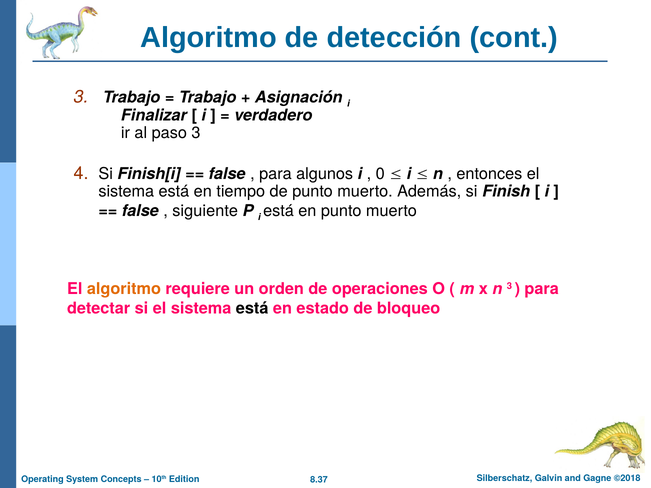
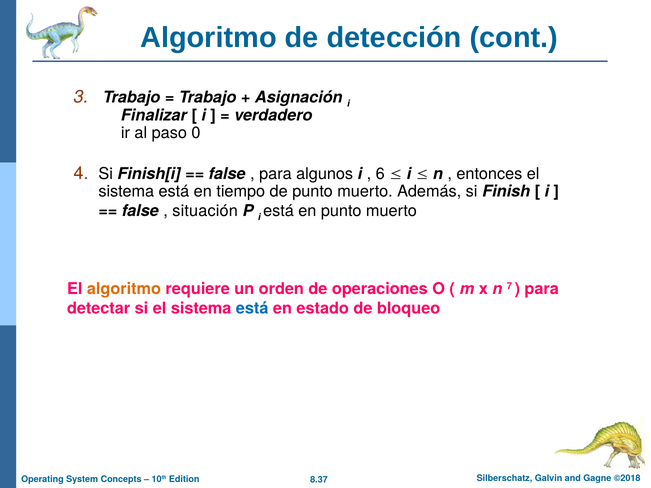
paso 3: 3 -> 0
0: 0 -> 6
siguiente: siguiente -> situación
n 3: 3 -> 7
está at (252, 308) colour: black -> blue
